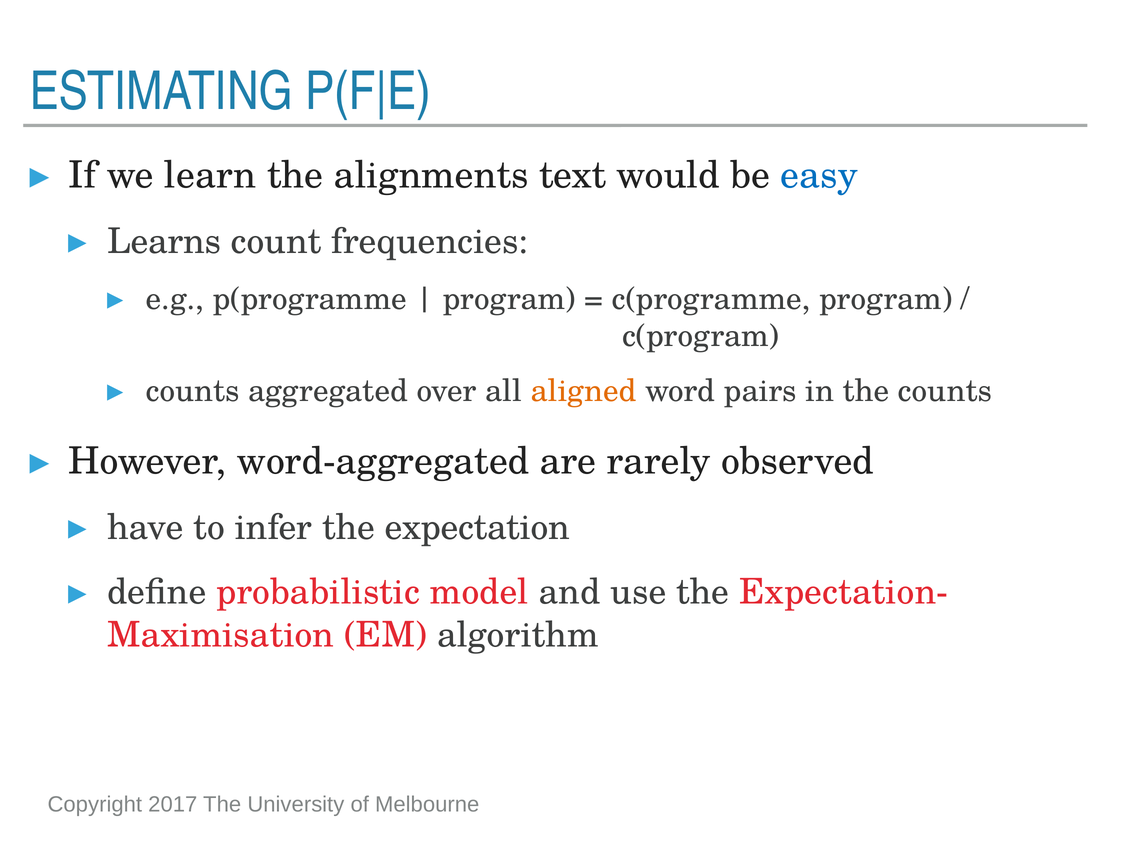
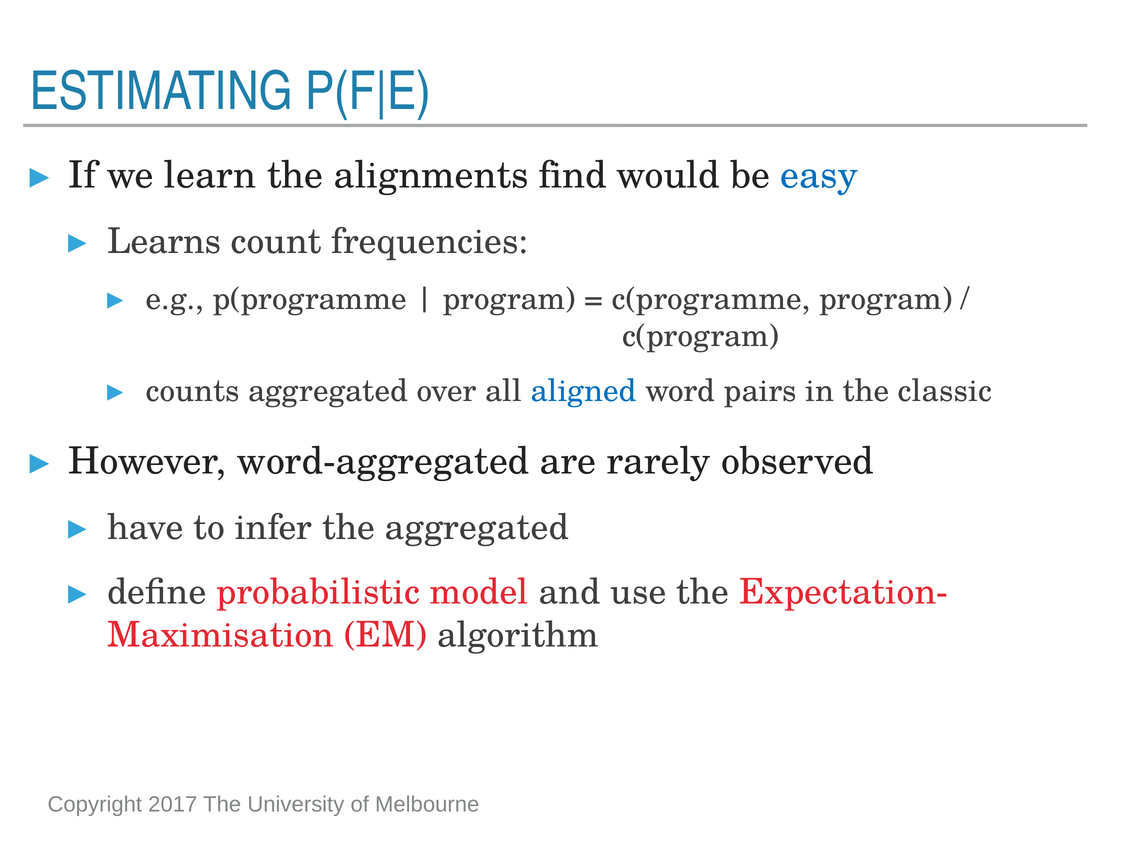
text: text -> find
aligned colour: orange -> blue
the counts: counts -> classic
the expectation: expectation -> aggregated
